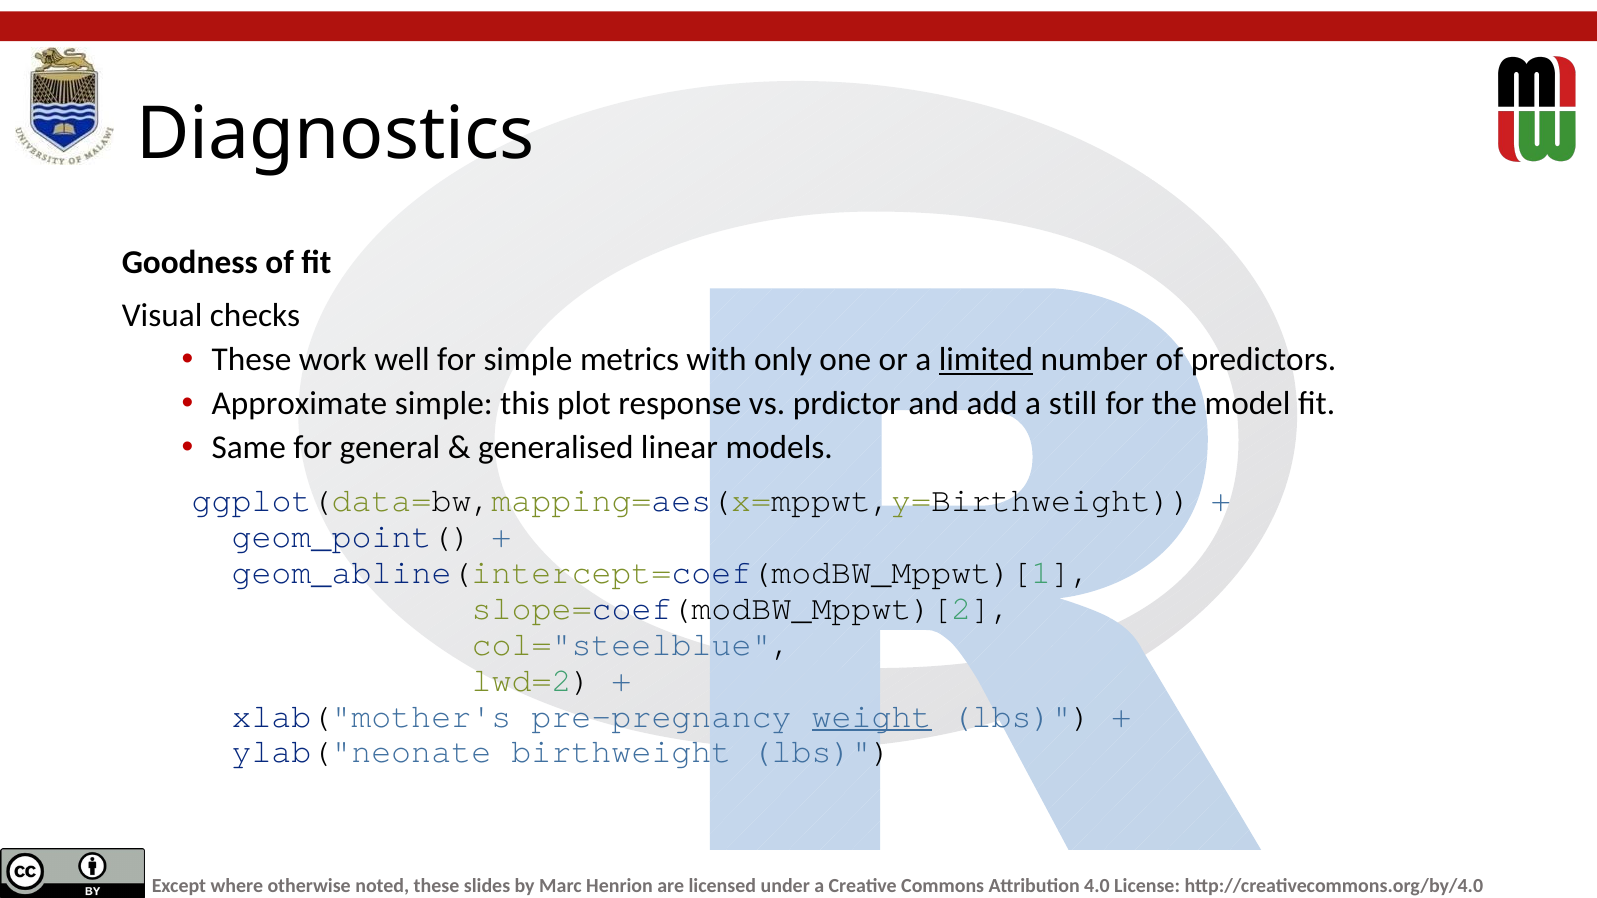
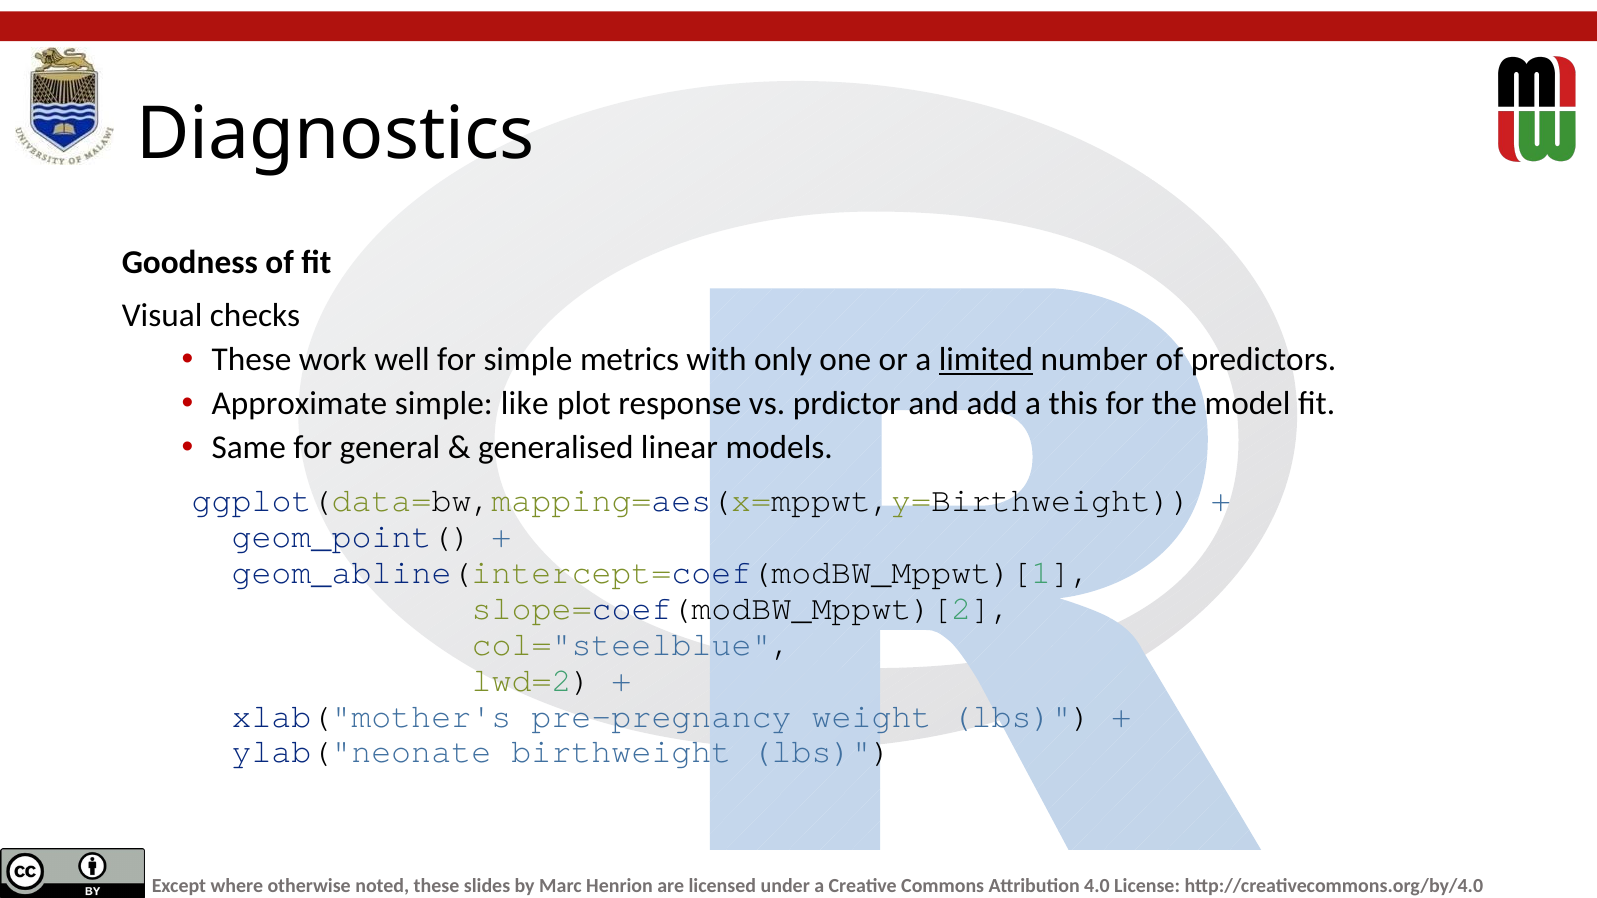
this: this -> like
still: still -> this
weight underline: present -> none
